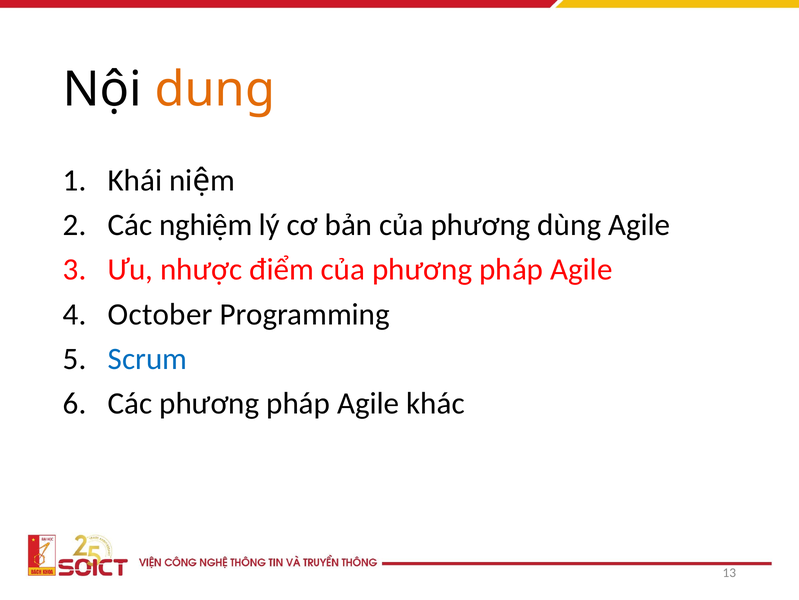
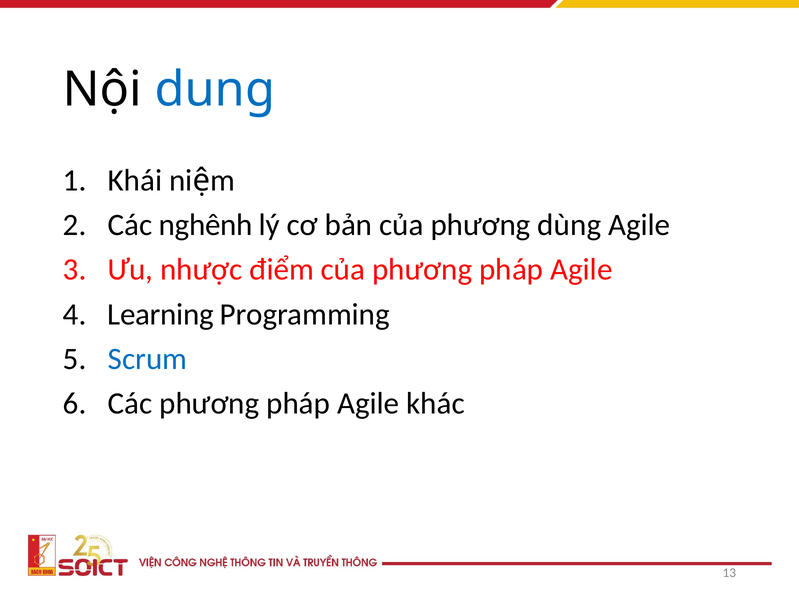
dung colour: orange -> blue
nghiệm: nghiệm -> nghênh
October: October -> Learning
